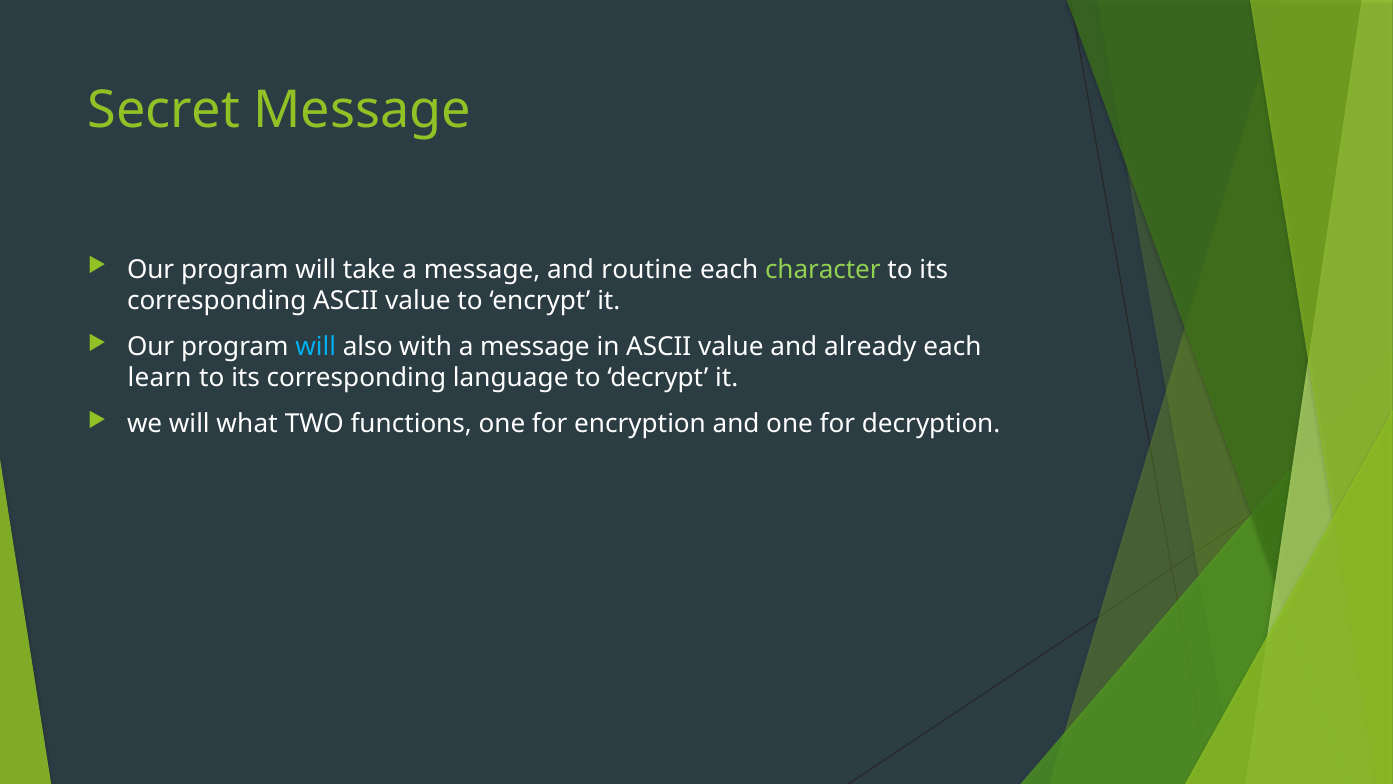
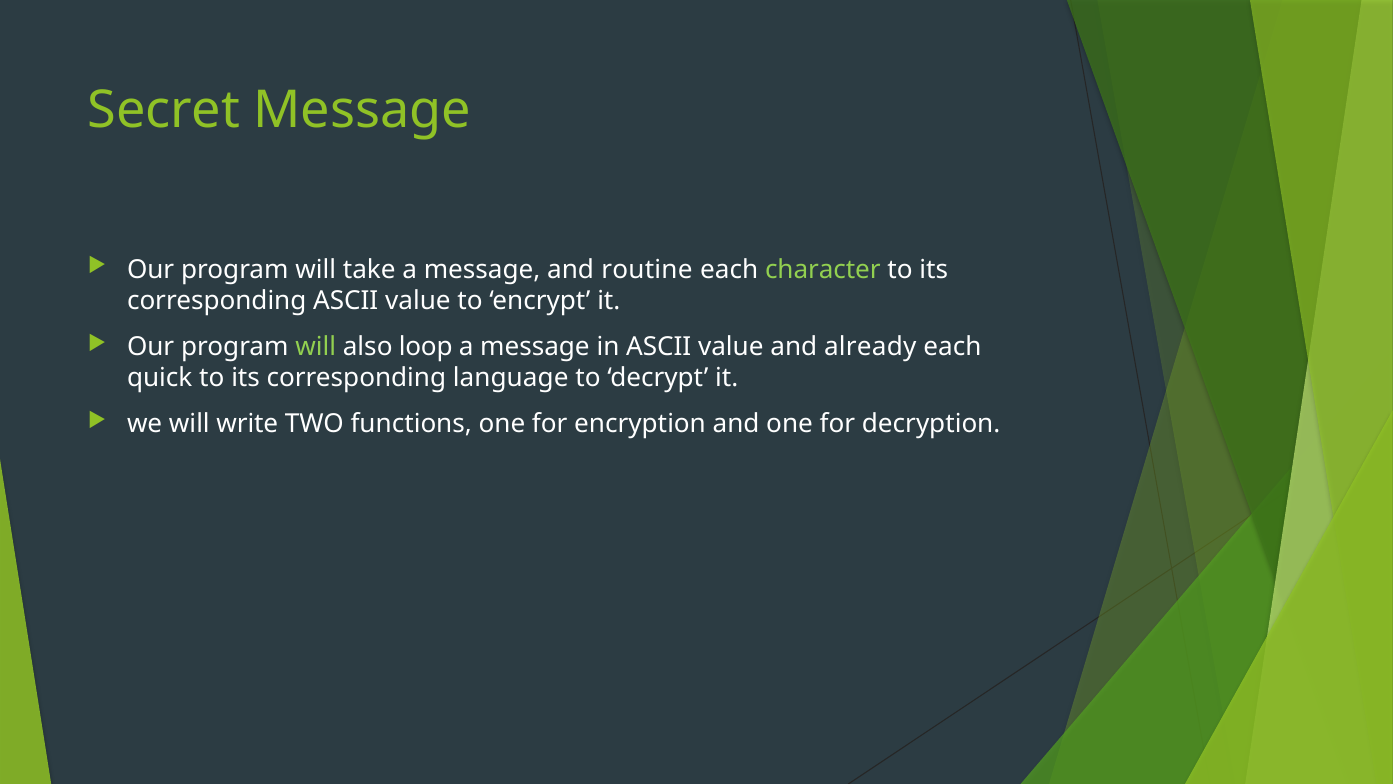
will at (316, 347) colour: light blue -> light green
with: with -> loop
learn: learn -> quick
what: what -> write
